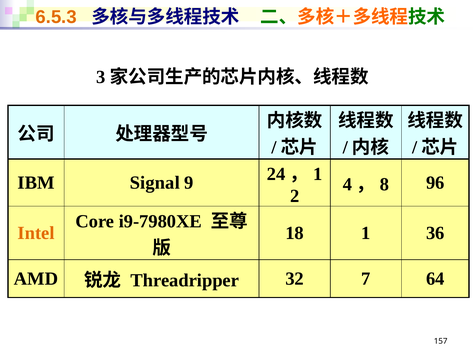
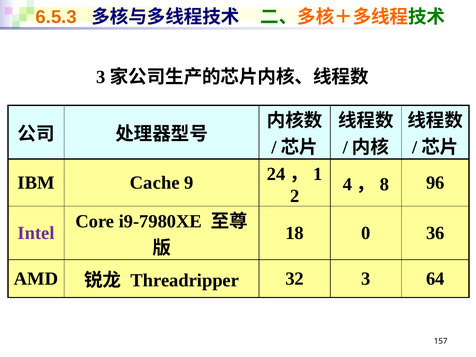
Signal: Signal -> Cache
Intel colour: orange -> purple
18 1: 1 -> 0
32 7: 7 -> 3
